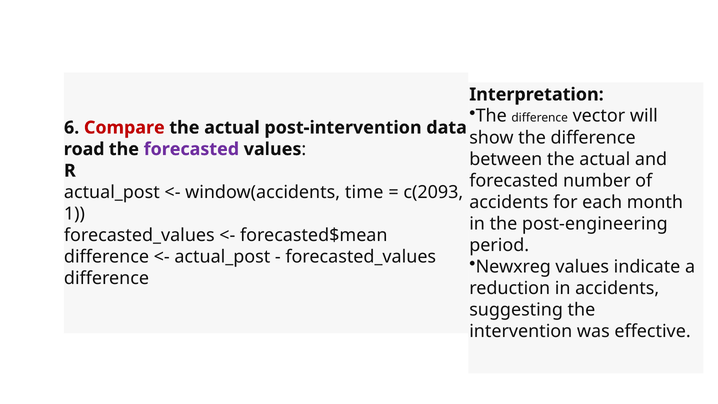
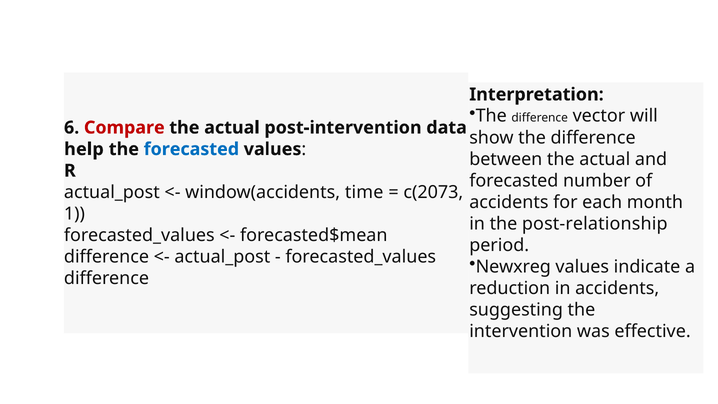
road: road -> help
forecasted at (191, 149) colour: purple -> blue
c(2093: c(2093 -> c(2073
post-engineering: post-engineering -> post-relationship
